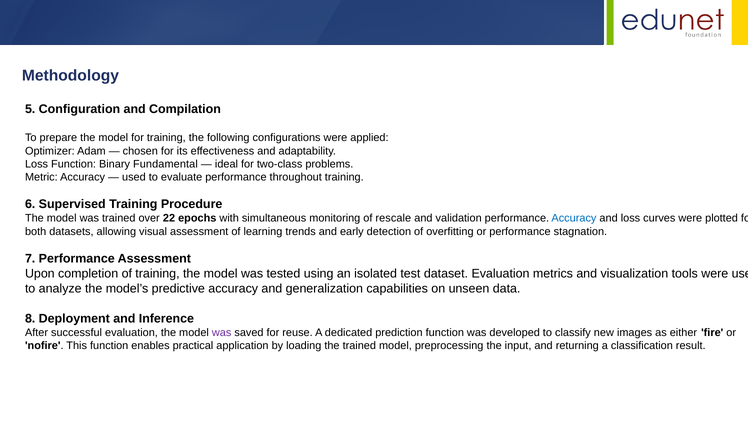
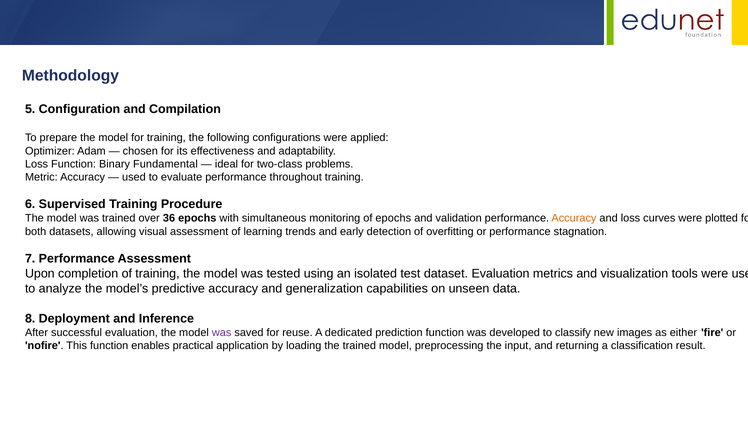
22: 22 -> 36
of rescale: rescale -> epochs
Accuracy at (574, 218) colour: blue -> orange
